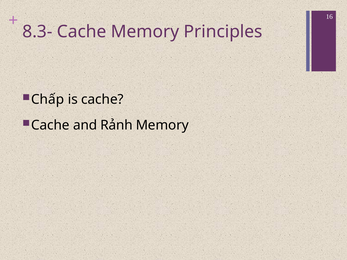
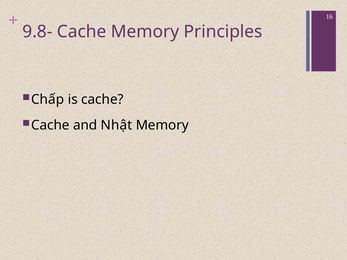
8.3-: 8.3- -> 9.8-
Rảnh: Rảnh -> Nhật
